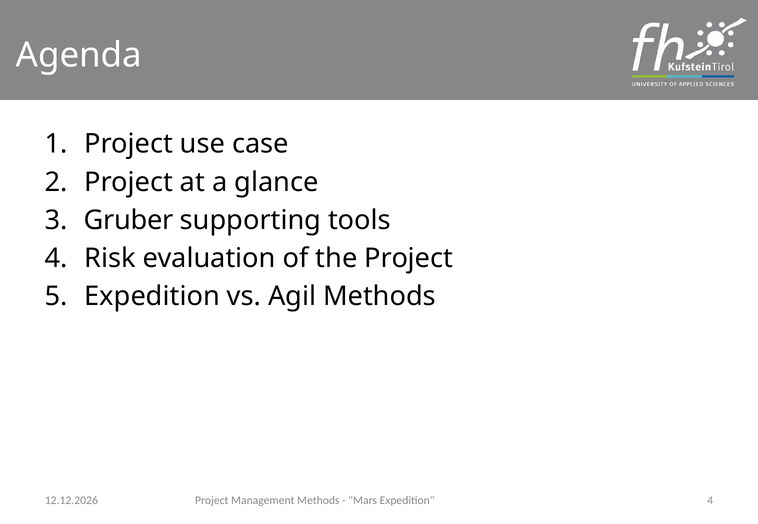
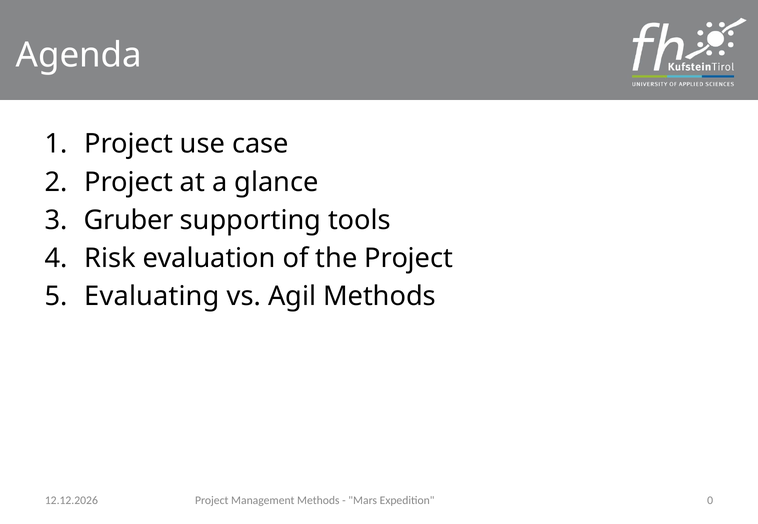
Expedition at (152, 297): Expedition -> Evaluating
Expedition 4: 4 -> 0
